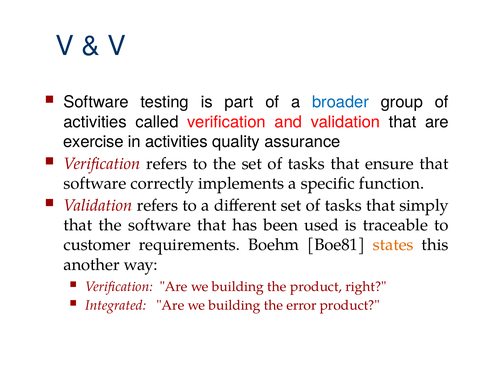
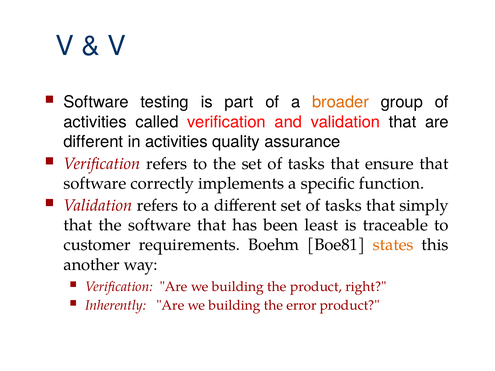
broader colour: blue -> orange
exercise at (93, 142): exercise -> different
used: used -> least
Integrated: Integrated -> Inherently
